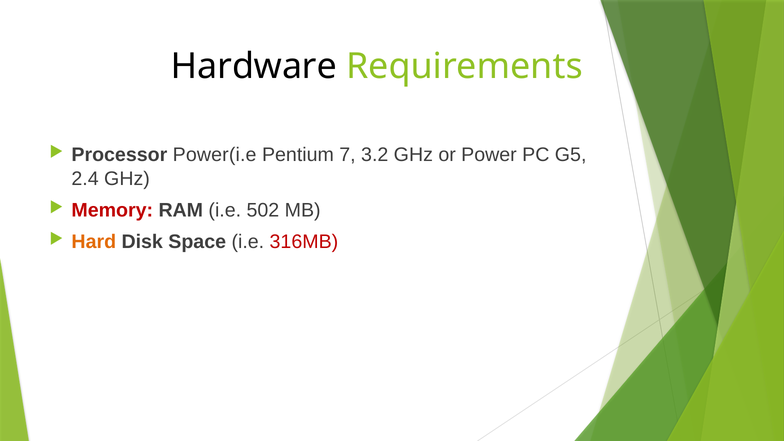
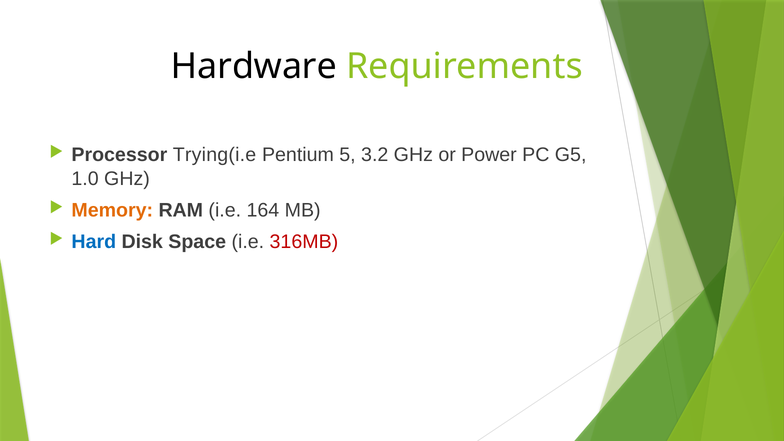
Power(i.e: Power(i.e -> Trying(i.e
7: 7 -> 5
2.4: 2.4 -> 1.0
Memory colour: red -> orange
502: 502 -> 164
Hard colour: orange -> blue
